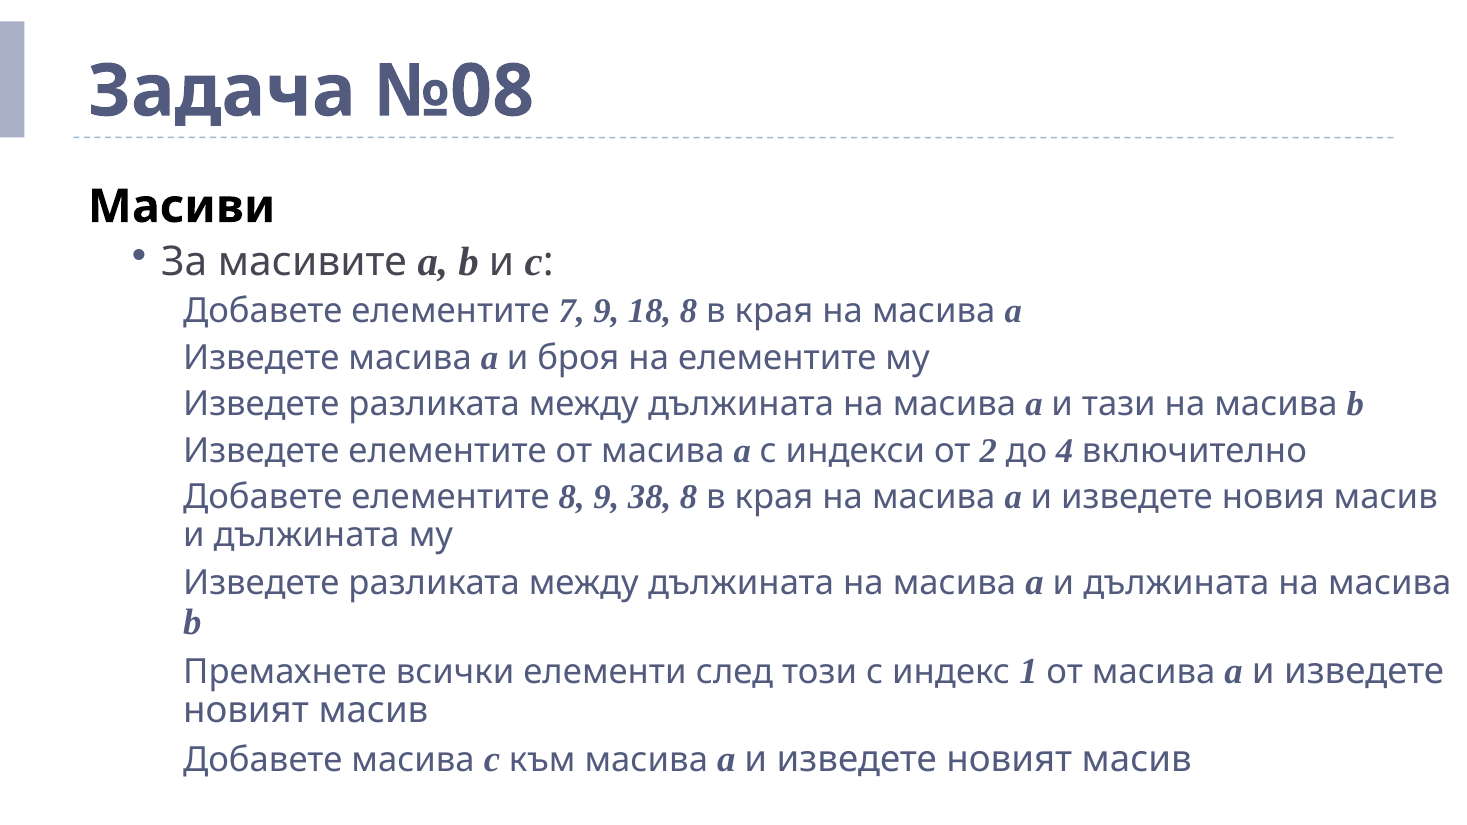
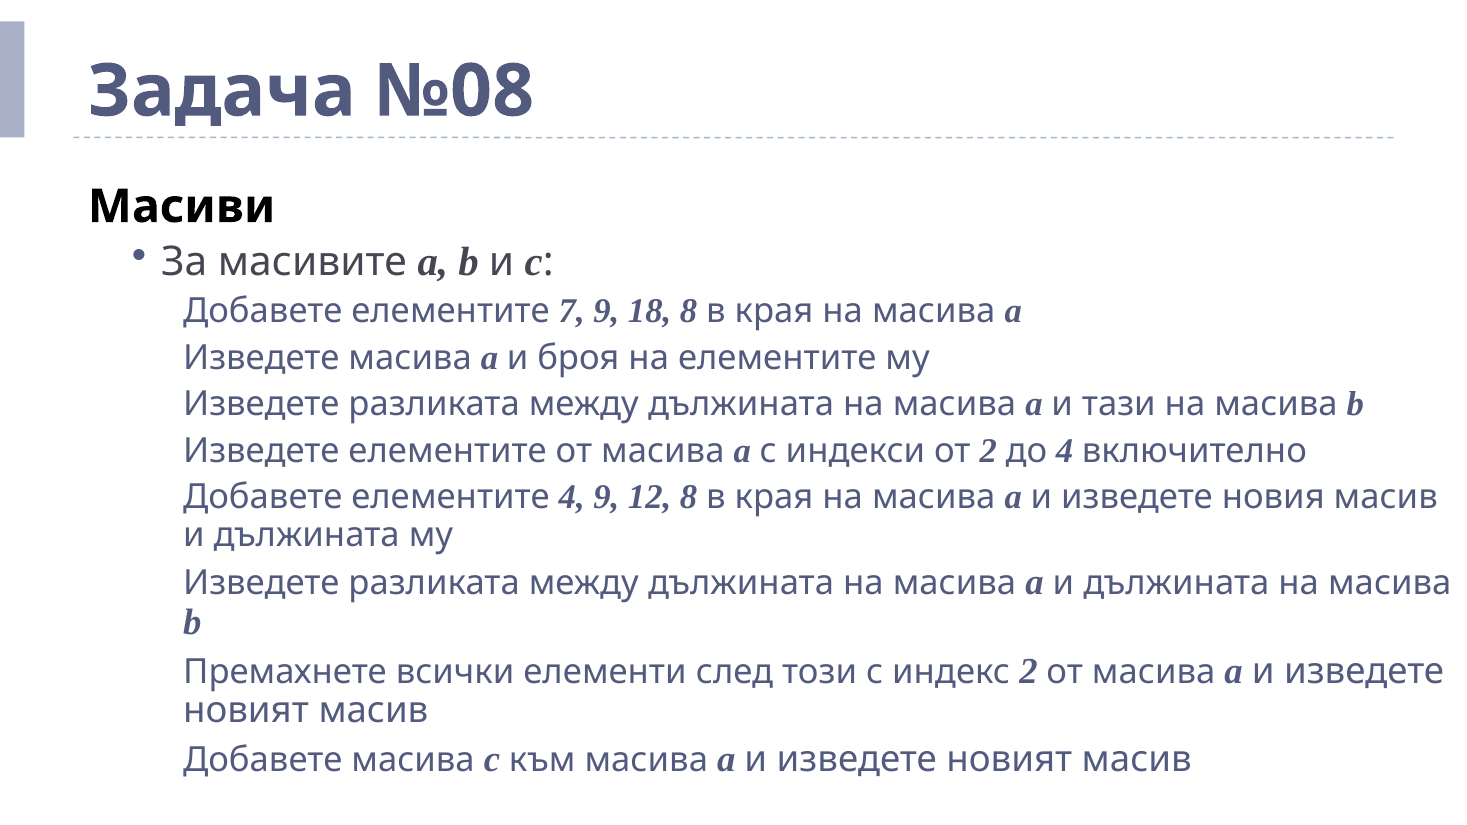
елементите 8: 8 -> 4
38: 38 -> 12
индекс 1: 1 -> 2
